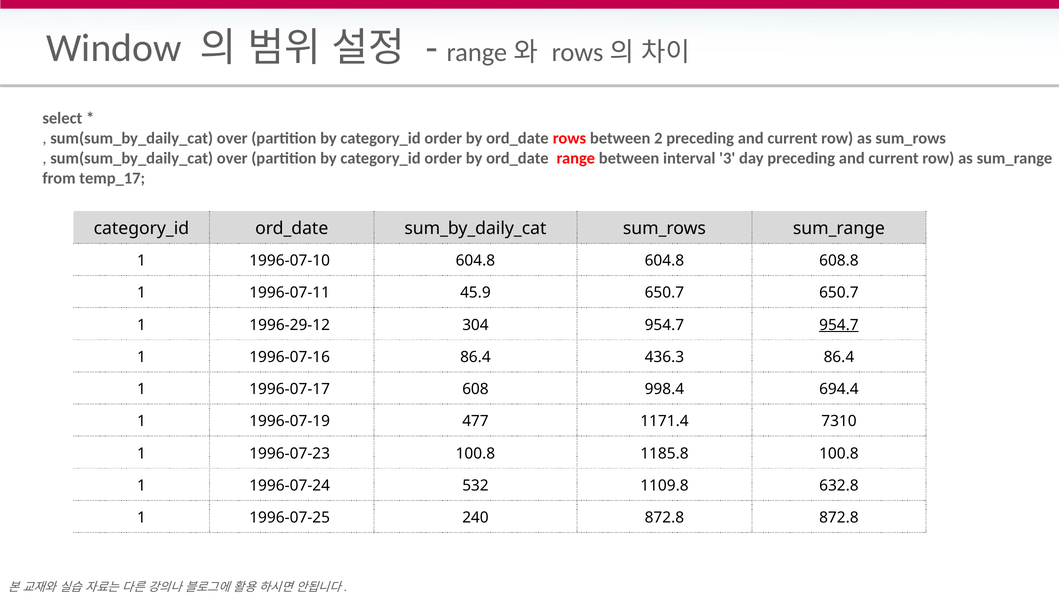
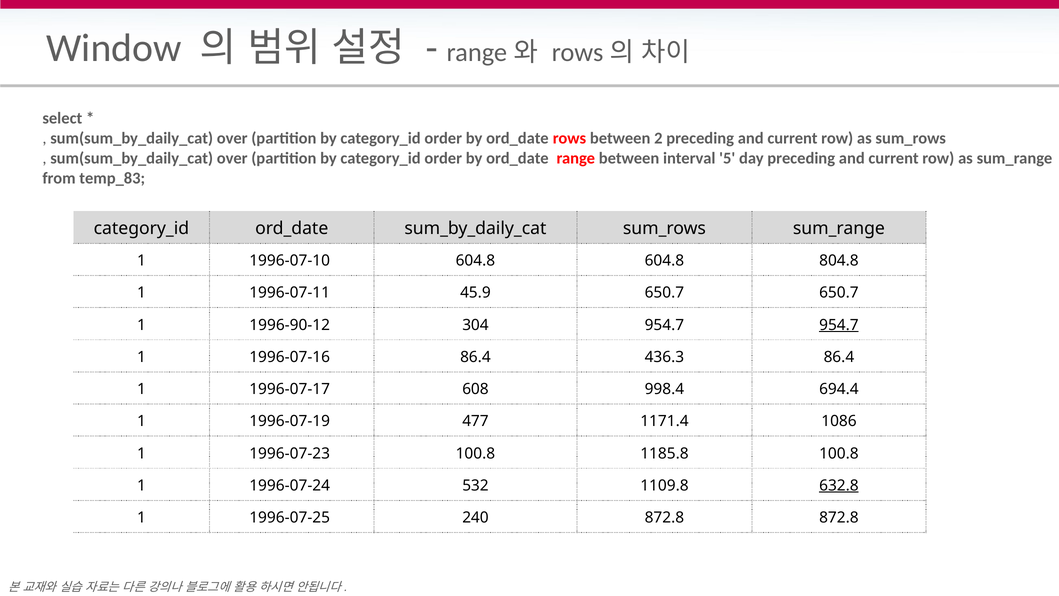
3: 3 -> 5
temp_17: temp_17 -> temp_83
608.8: 608.8 -> 804.8
1996-29-12: 1996-29-12 -> 1996-90-12
7310: 7310 -> 1086
632.8 underline: none -> present
